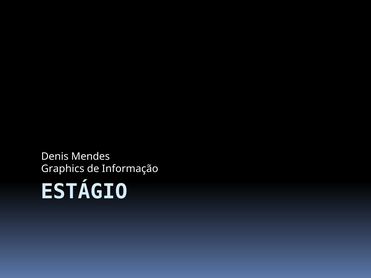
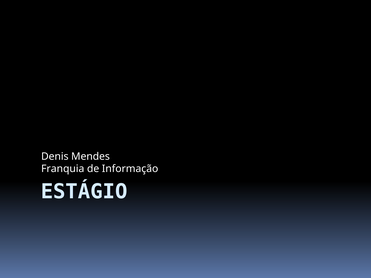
Graphics: Graphics -> Franquia
